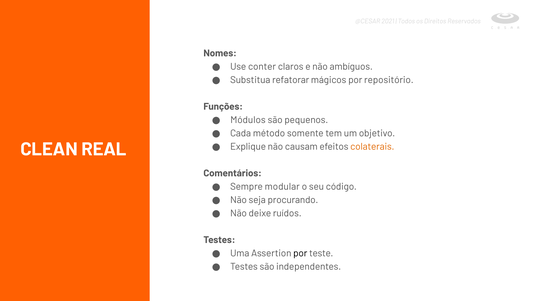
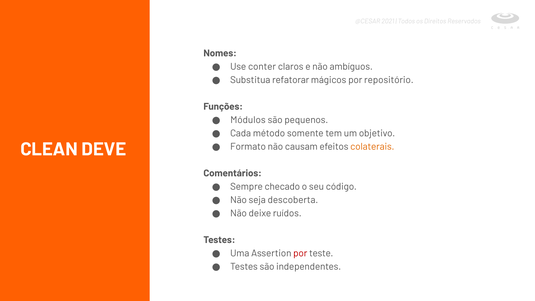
REAL: REAL -> DEVE
Explique: Explique -> Formato
modular: modular -> checado
procurando: procurando -> descoberta
por at (300, 253) colour: black -> red
